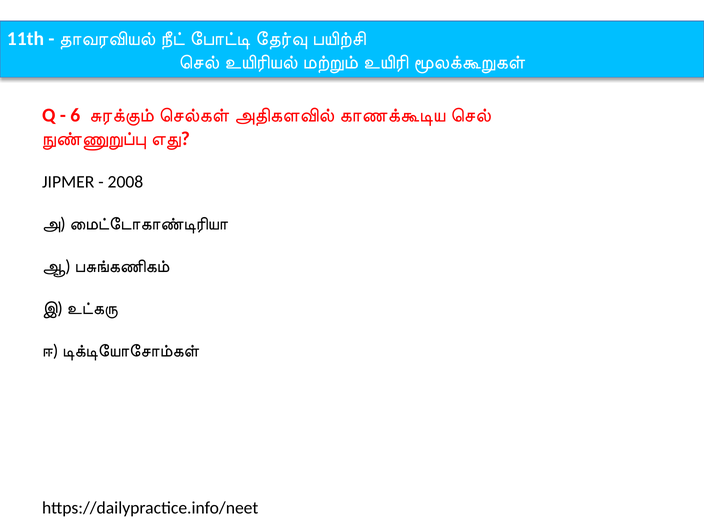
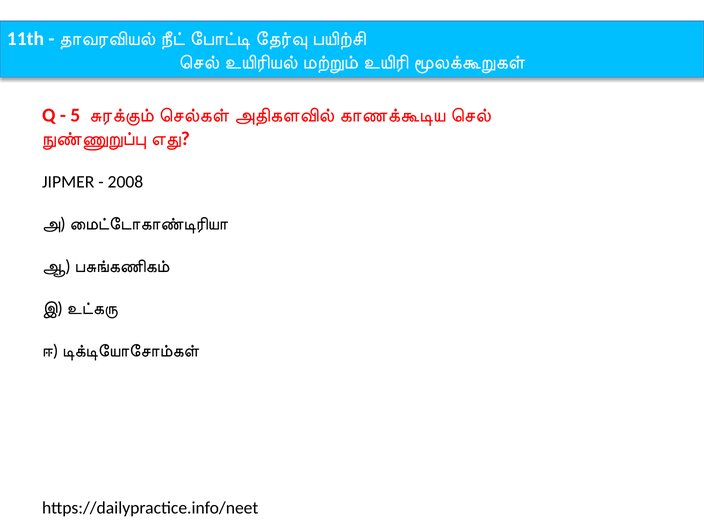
6: 6 -> 5
